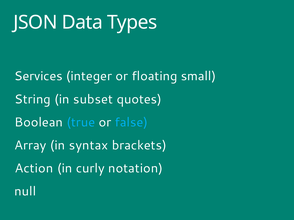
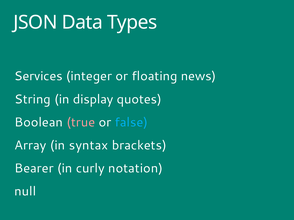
small: small -> news
subset: subset -> display
true colour: light blue -> pink
Action: Action -> Bearer
